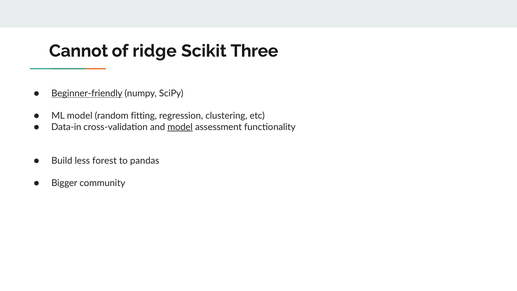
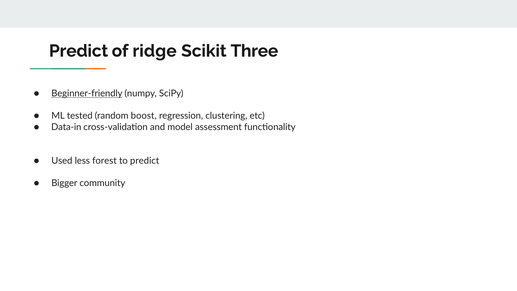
Cannot at (79, 51): Cannot -> Predict
ML model: model -> tested
fitting: fitting -> boost
model at (180, 127) underline: present -> none
Build: Build -> Used
to pandas: pandas -> predict
